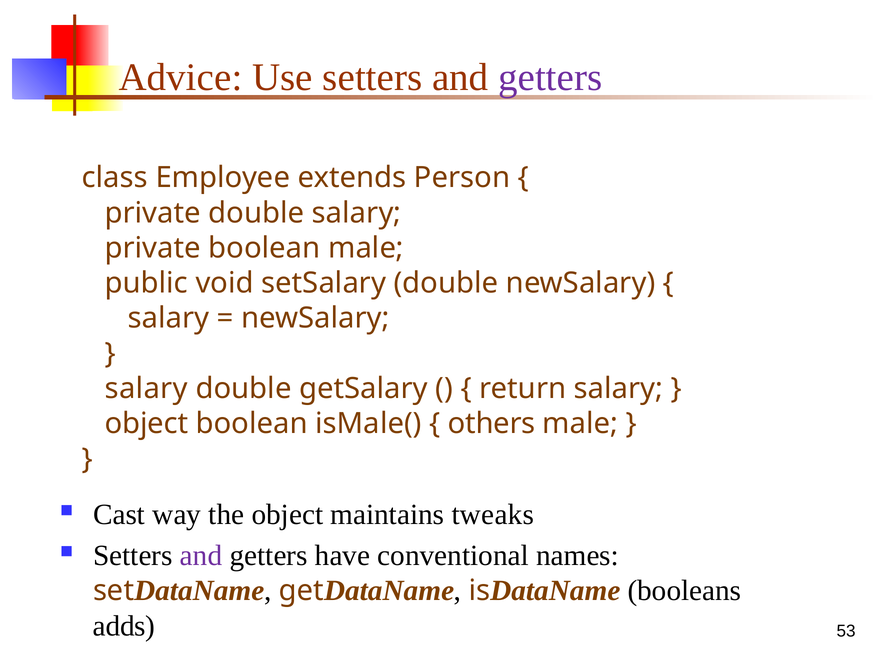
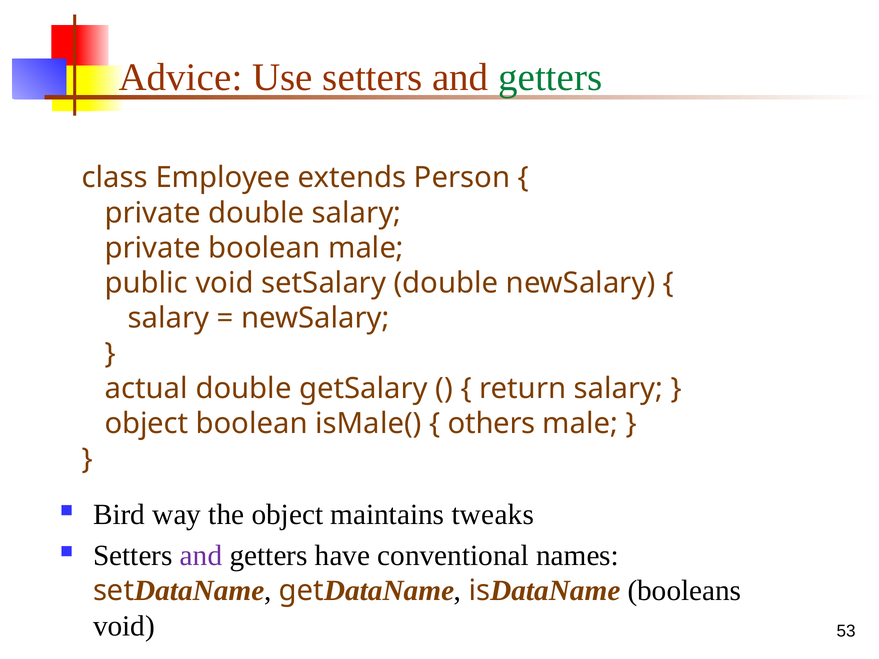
getters at (550, 77) colour: purple -> green
salary at (146, 389): salary -> actual
Cast: Cast -> Bird
adds at (124, 626): adds -> void
